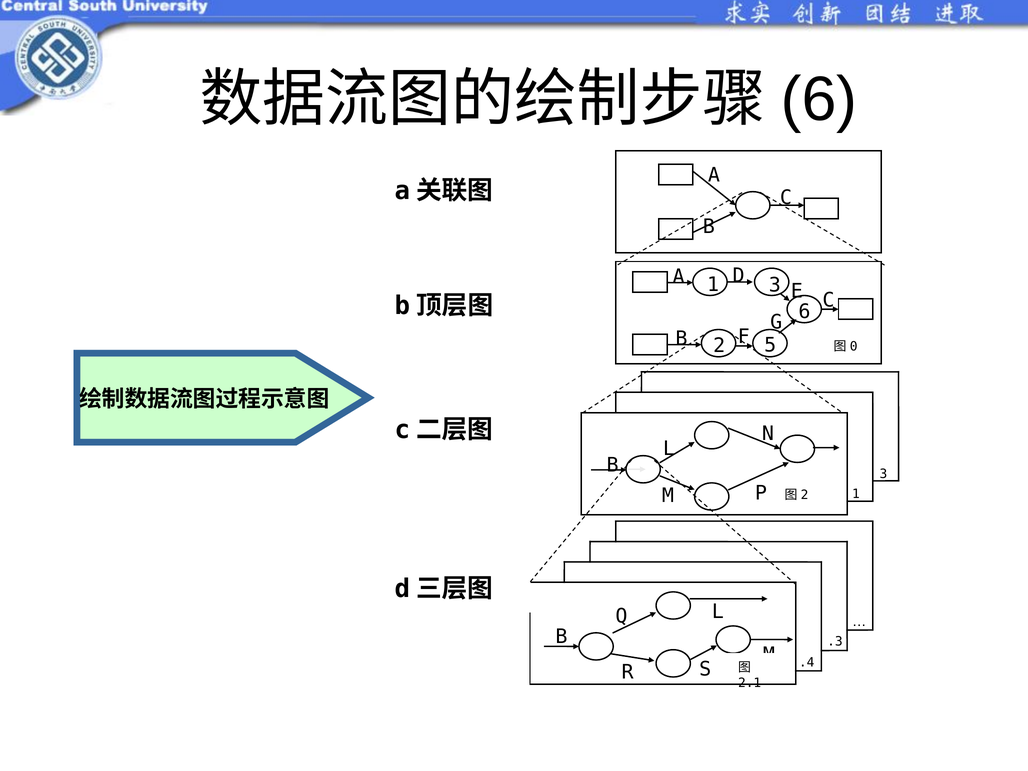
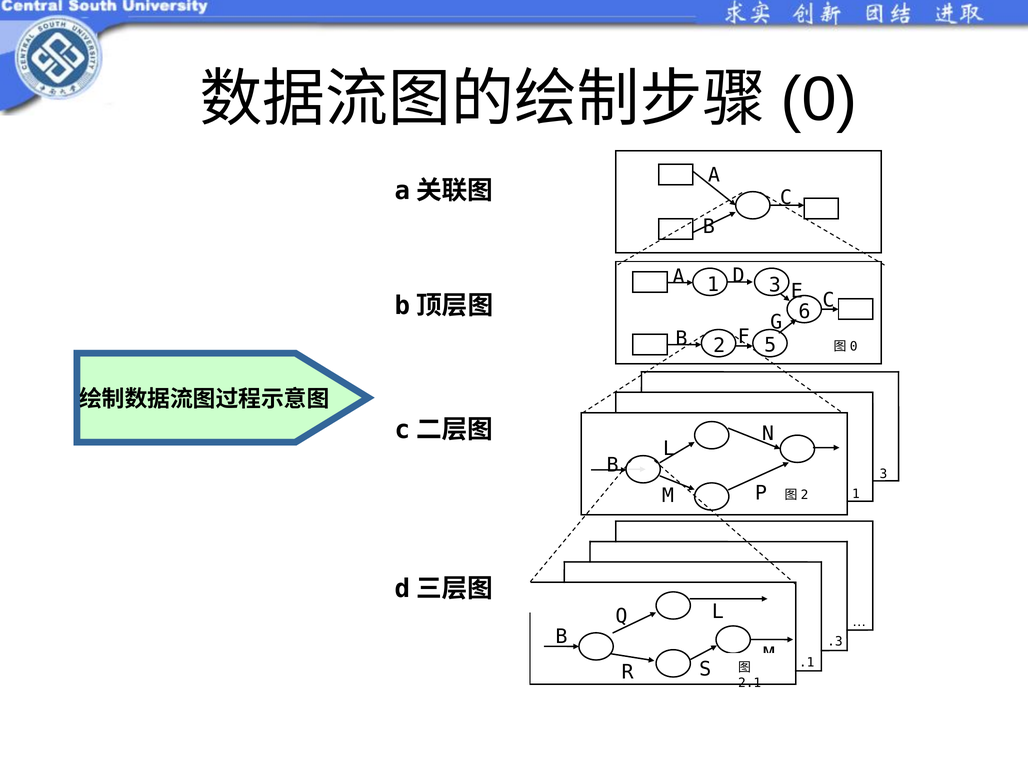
6 at (819, 100): 6 -> 0
.4: .4 -> .1
